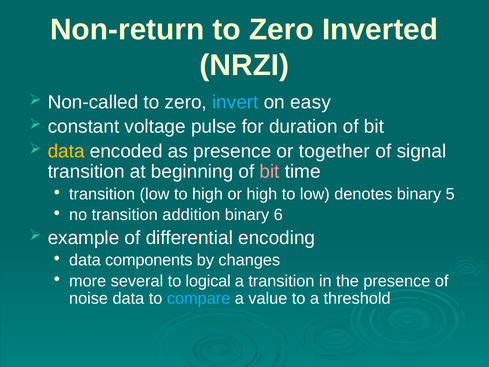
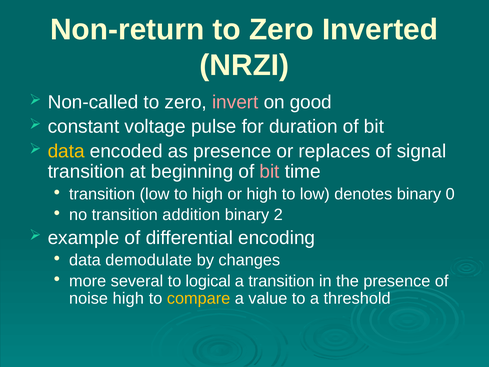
invert colour: light blue -> pink
easy: easy -> good
together: together -> replaces
5: 5 -> 0
6: 6 -> 2
components: components -> demodulate
noise data: data -> high
compare colour: light blue -> yellow
